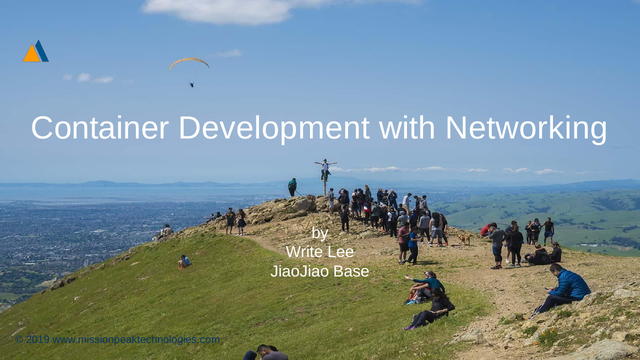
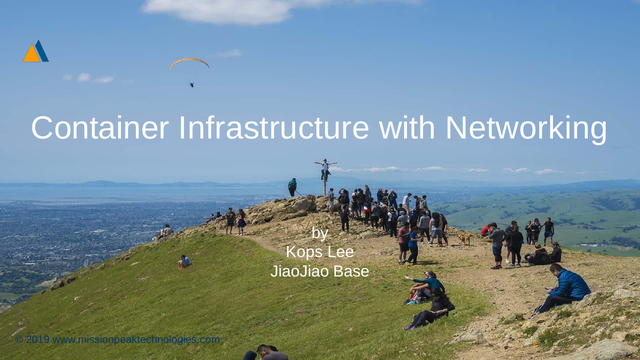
Development: Development -> Infrastructure
Write: Write -> Kops
